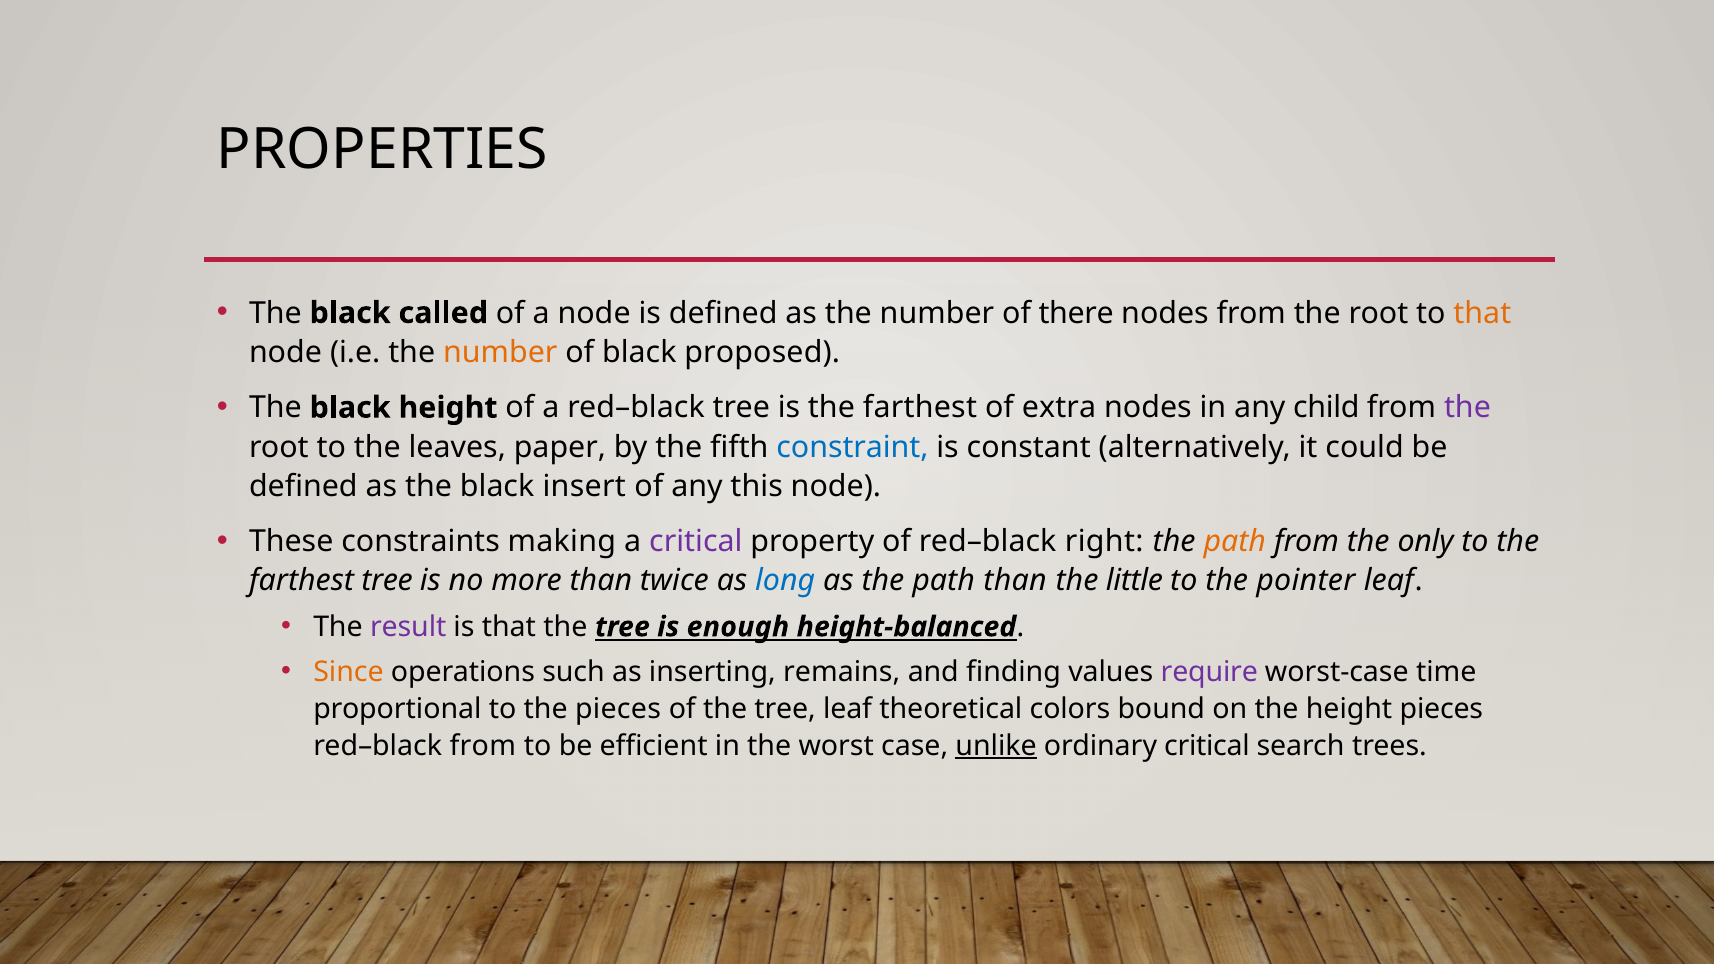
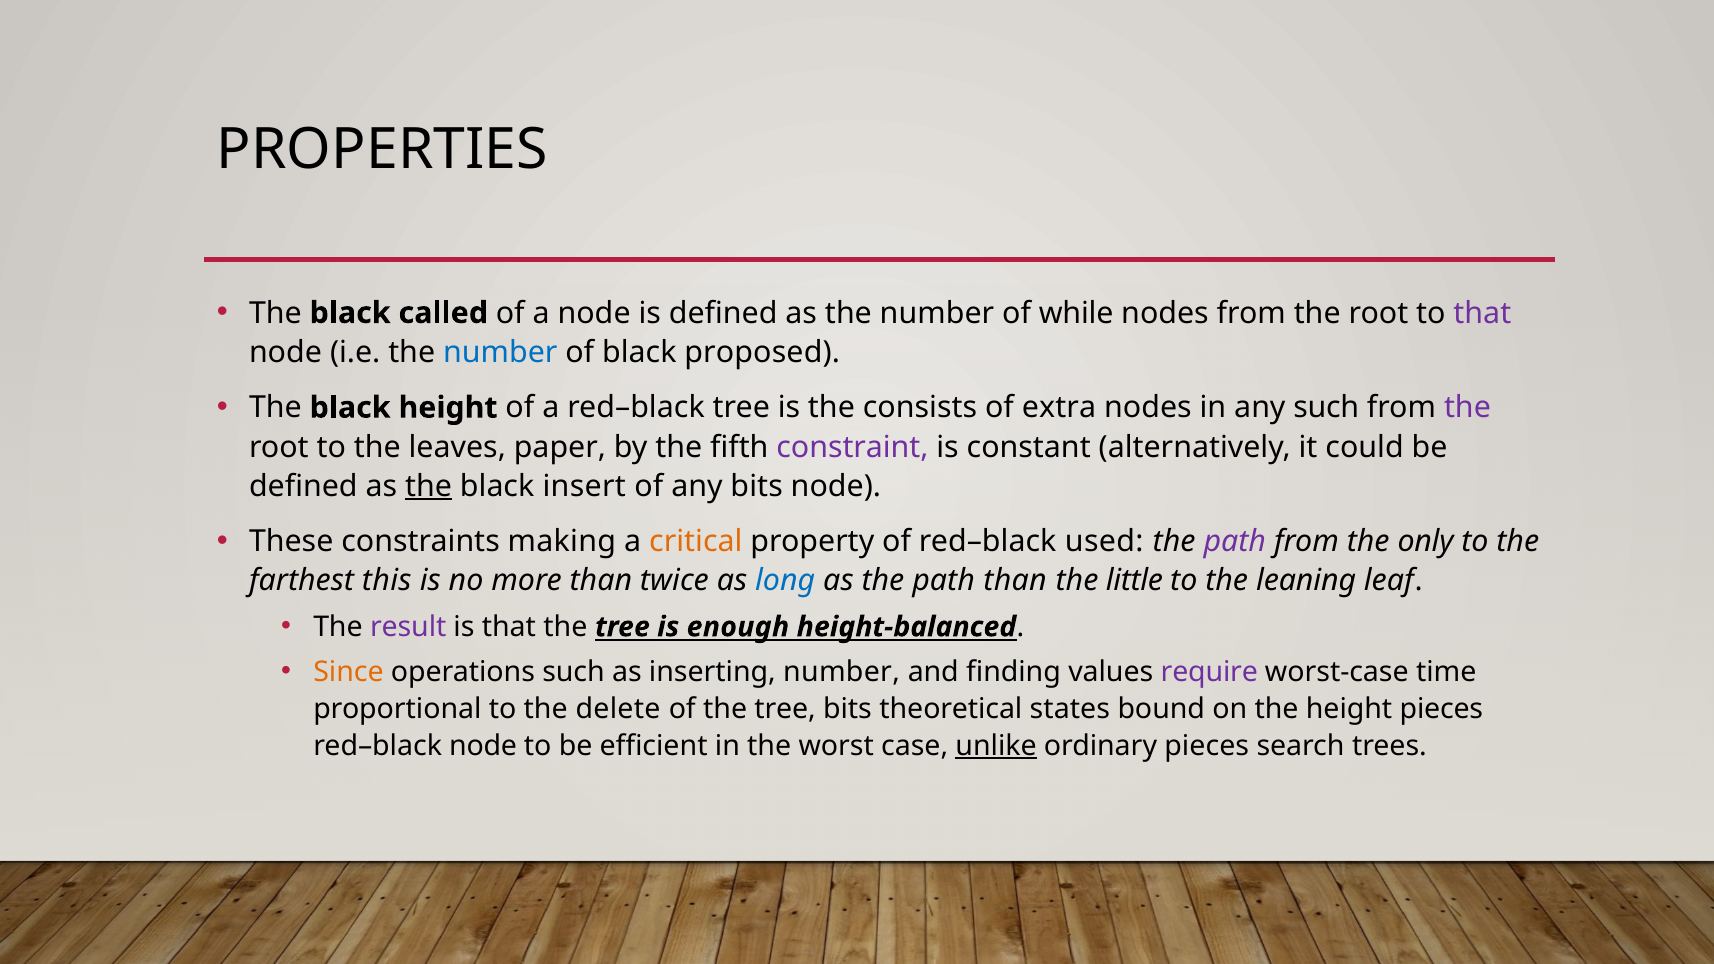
there: there -> while
that at (1482, 313) colour: orange -> purple
number at (500, 352) colour: orange -> blue
is the farthest: farthest -> consists
any child: child -> such
constraint colour: blue -> purple
the at (429, 486) underline: none -> present
any this: this -> bits
critical at (696, 542) colour: purple -> orange
right: right -> used
path at (1235, 542) colour: orange -> purple
farthest tree: tree -> this
pointer: pointer -> leaning
inserting remains: remains -> number
the pieces: pieces -> delete
tree leaf: leaf -> bits
colors: colors -> states
red–black from: from -> node
ordinary critical: critical -> pieces
